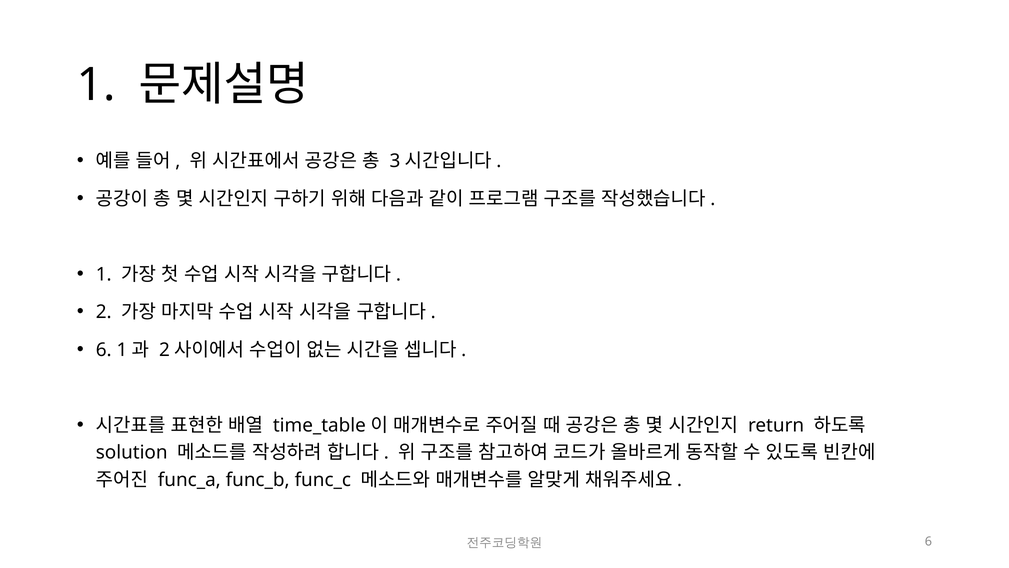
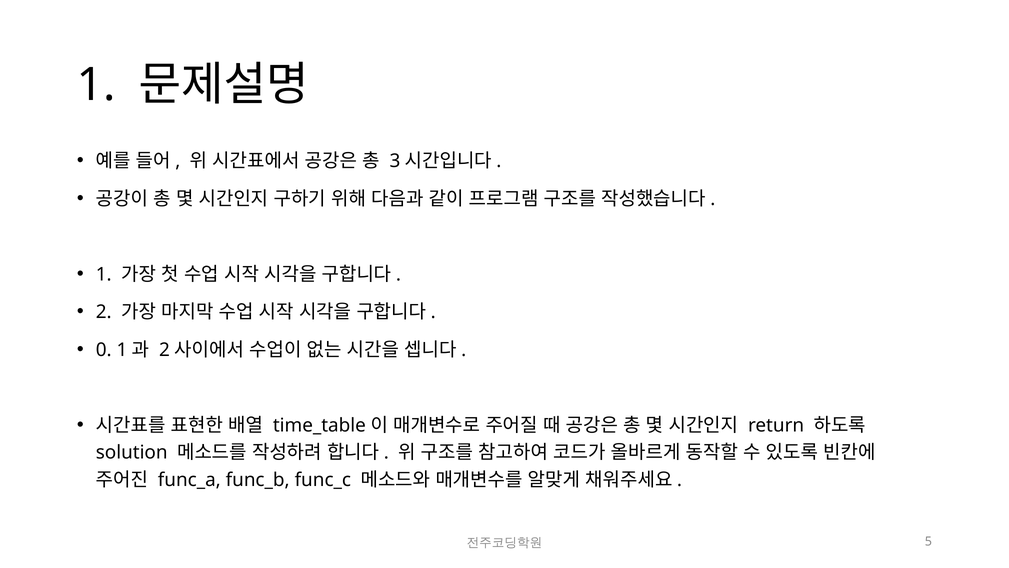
6 at (104, 350): 6 -> 0
6 at (928, 541): 6 -> 5
